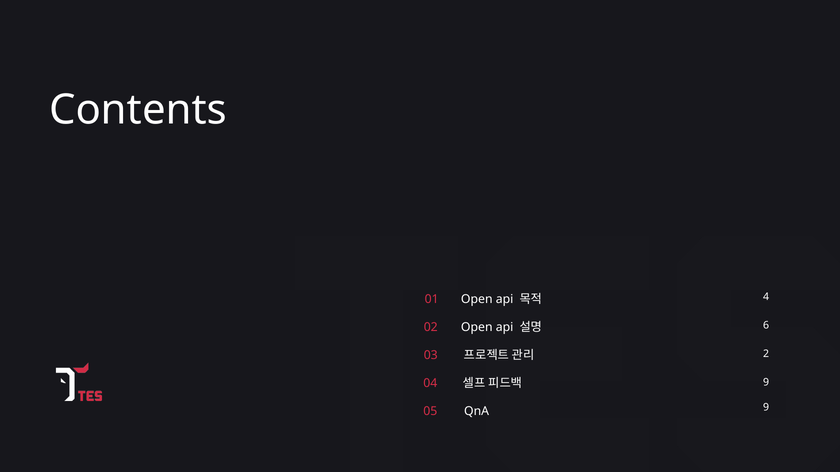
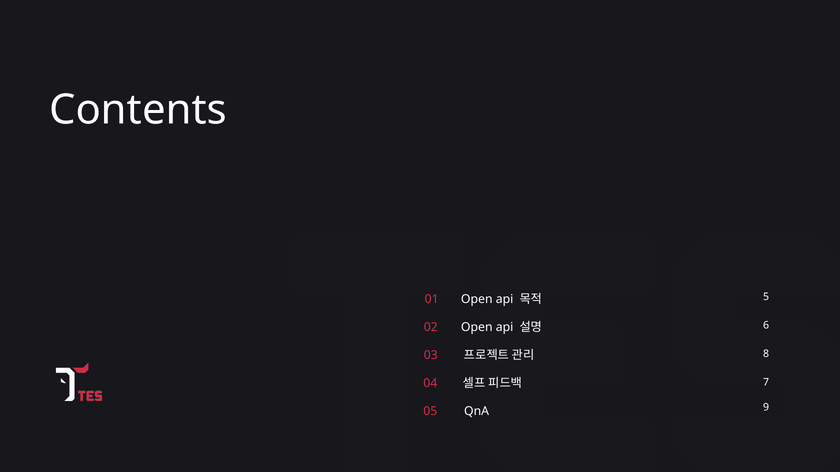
4: 4 -> 5
2: 2 -> 8
9 at (766, 383): 9 -> 7
